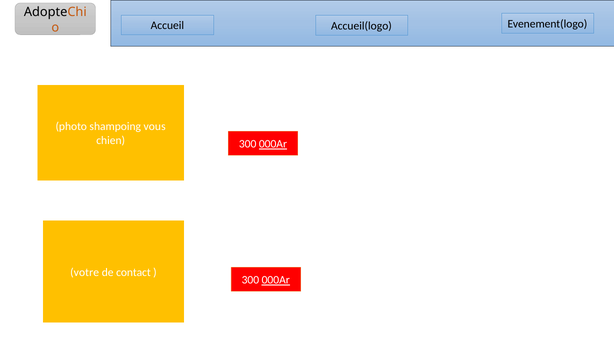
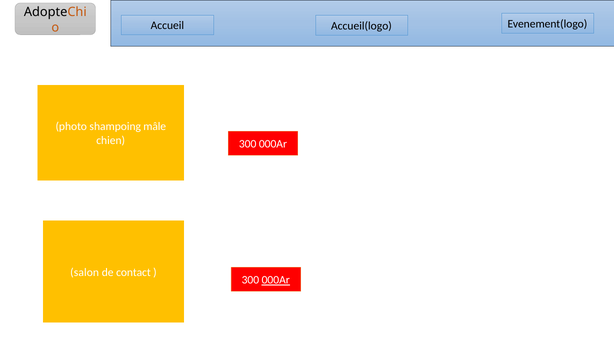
vous: vous -> mâle
000Ar at (273, 144) underline: present -> none
votre: votre -> salon
